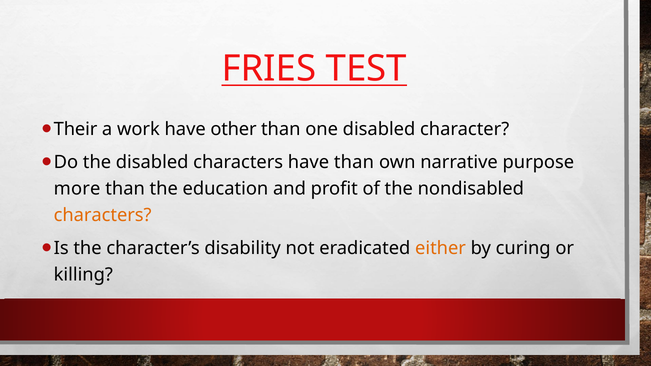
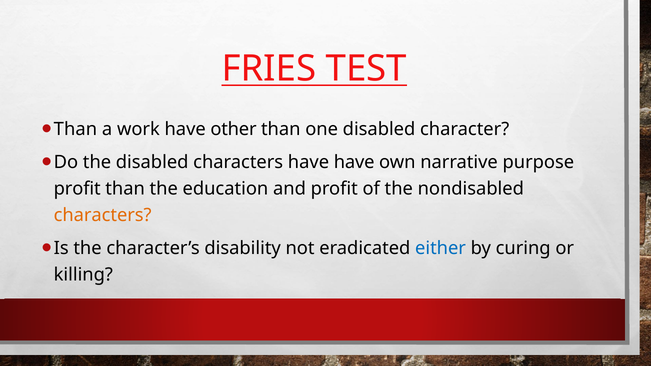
Their at (76, 129): Their -> Than
have than: than -> have
more at (77, 189): more -> profit
either colour: orange -> blue
